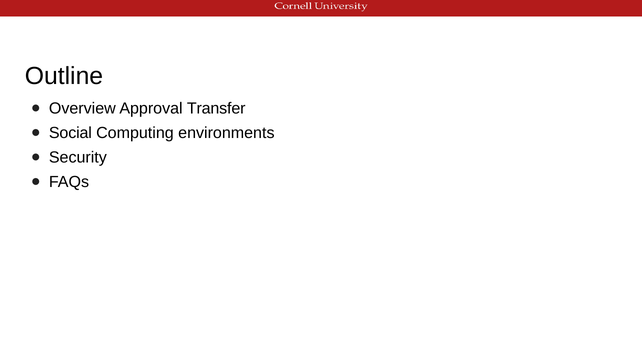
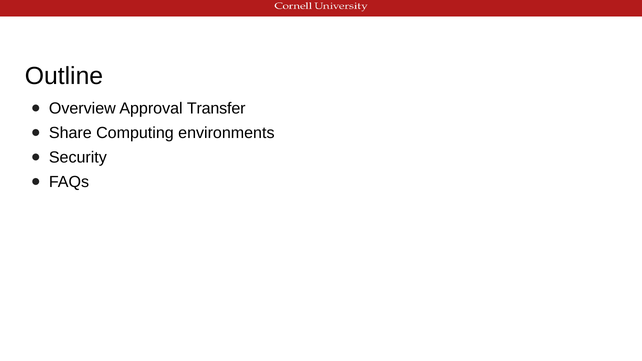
Social: Social -> Share
